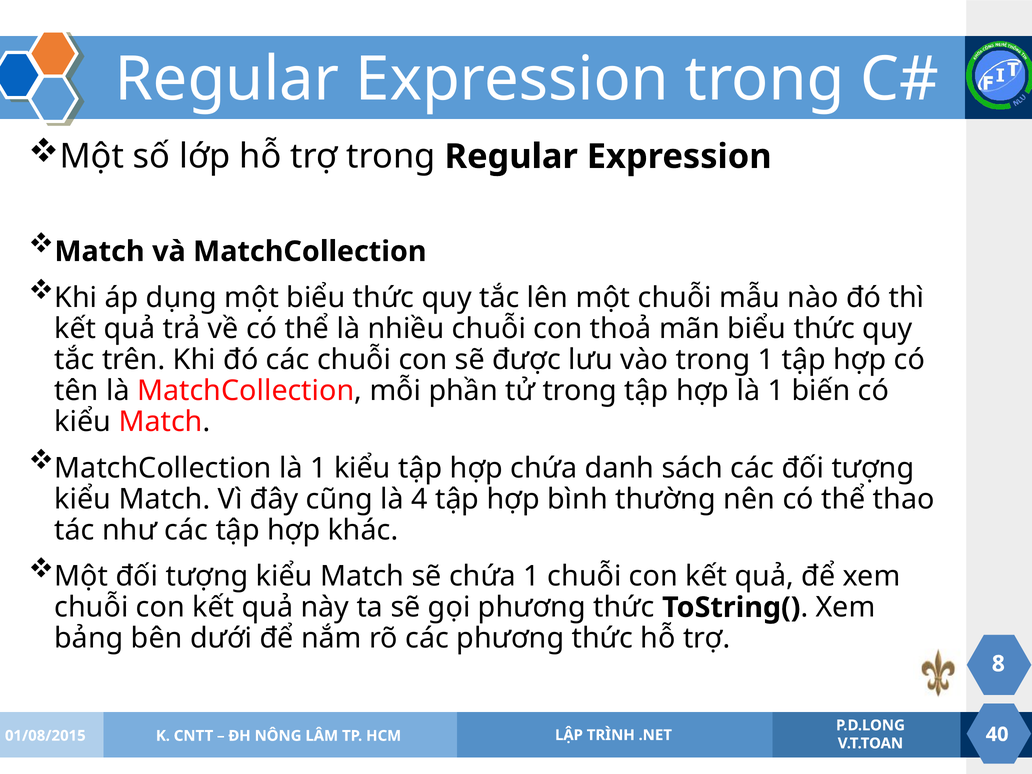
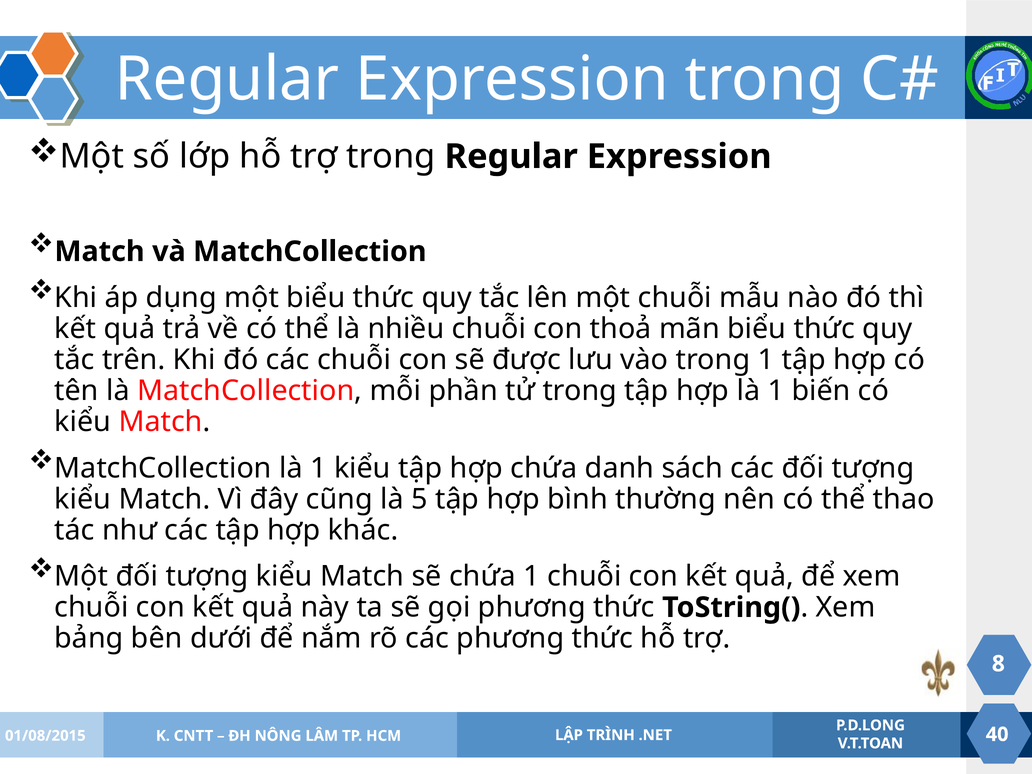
4: 4 -> 5
